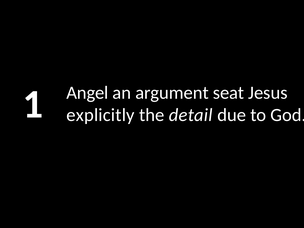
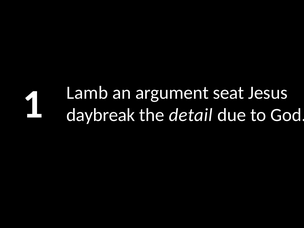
Angel: Angel -> Lamb
explicitly: explicitly -> daybreak
